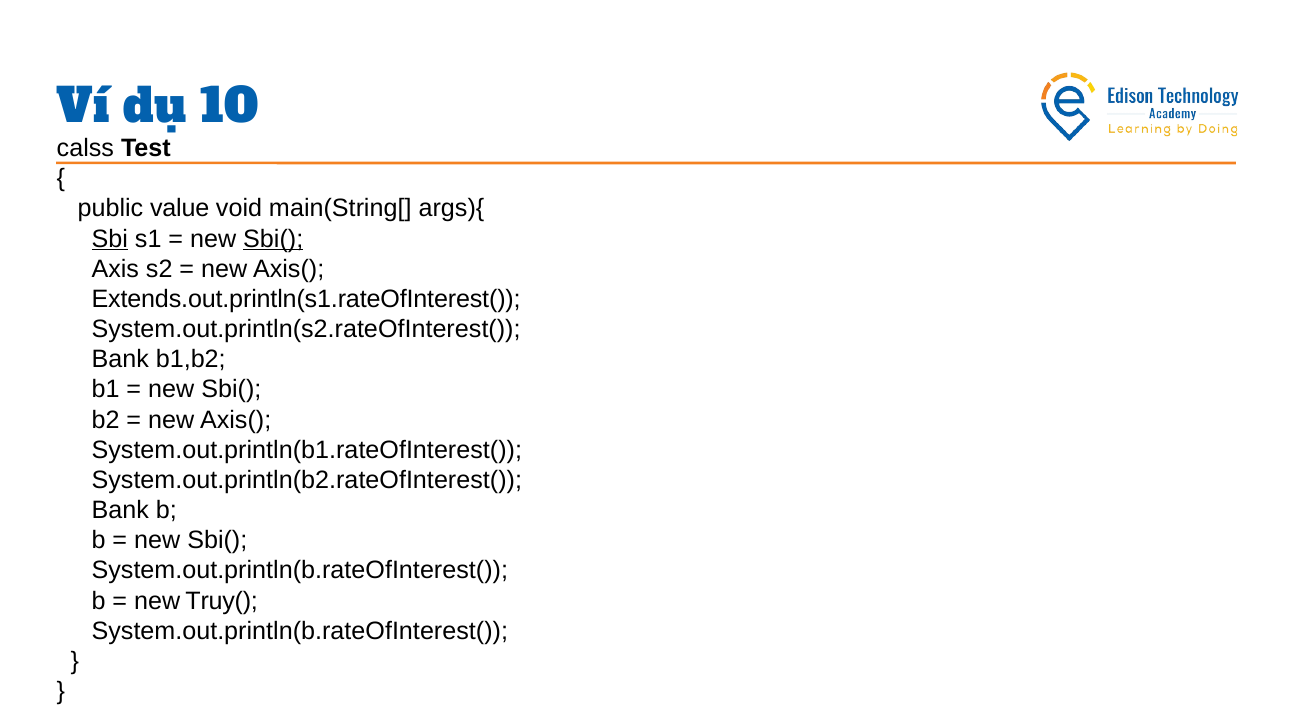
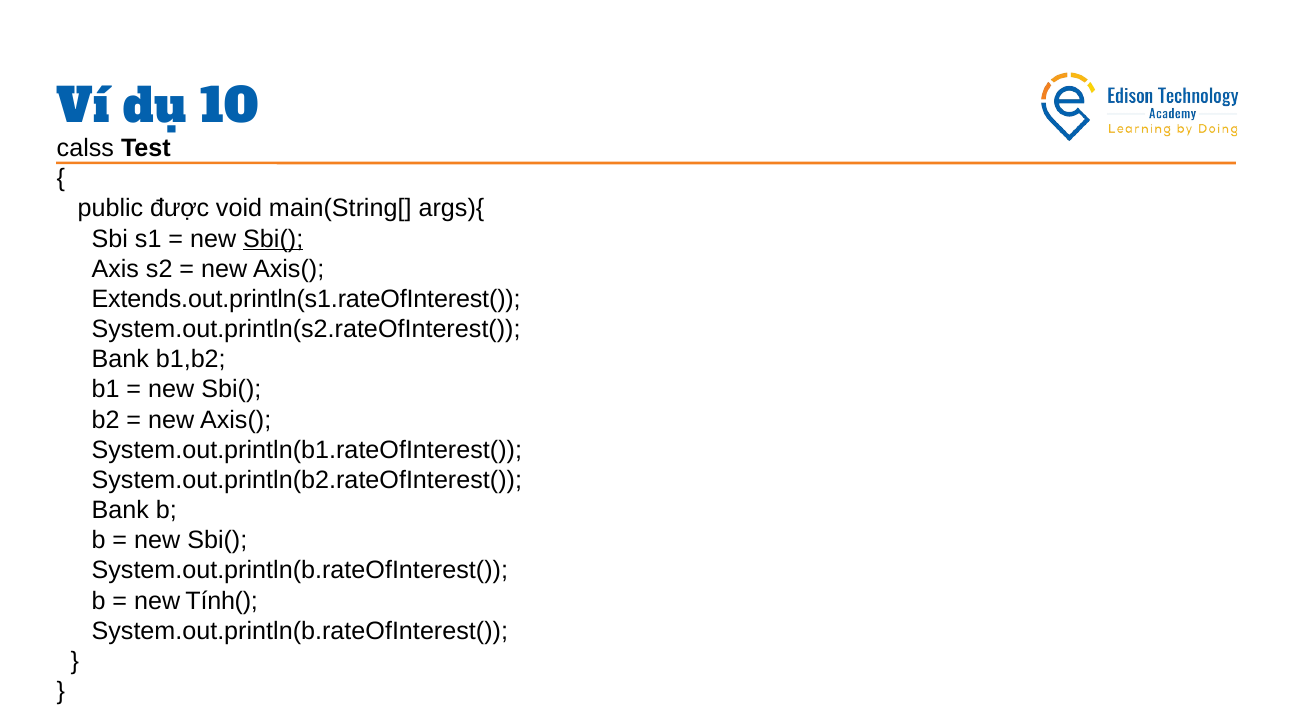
value: value -> được
Sbi underline: present -> none
Truy(: Truy( -> Tính(
